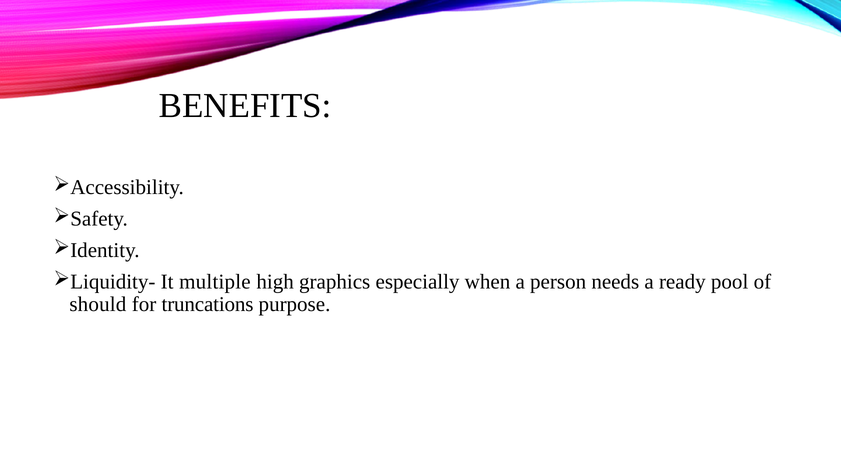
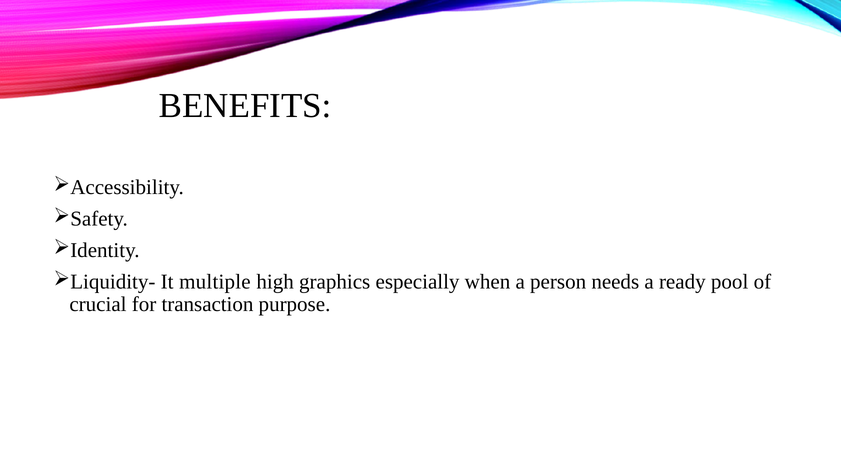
should: should -> crucial
truncations: truncations -> transaction
